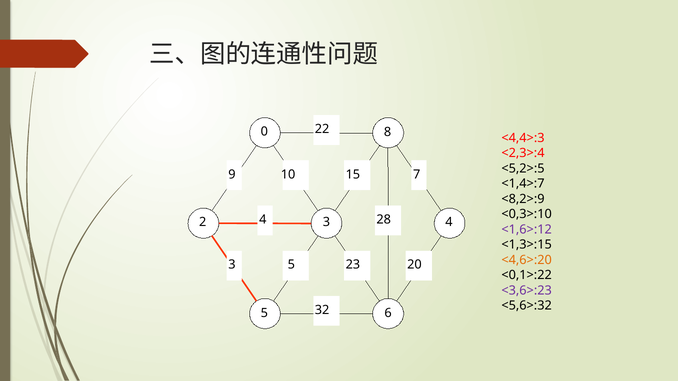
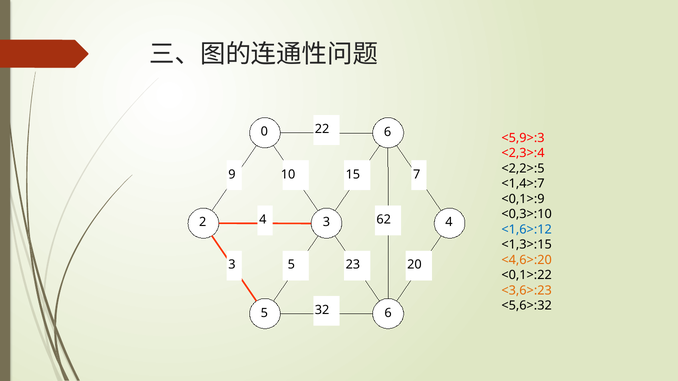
0 8: 8 -> 6
<4,4>:3: <4,4>:3 -> <5,9>:3
<5,2>:5: <5,2>:5 -> <2,2>:5
<8,2>:9: <8,2>:9 -> <0,1>:9
28: 28 -> 62
<1,6>:12 colour: purple -> blue
<3,6>:23 colour: purple -> orange
